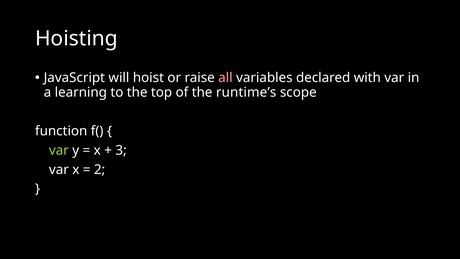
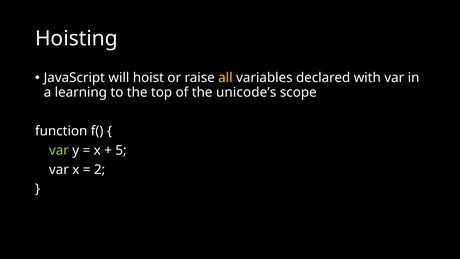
all colour: pink -> yellow
runtime’s: runtime’s -> unicode’s
3: 3 -> 5
